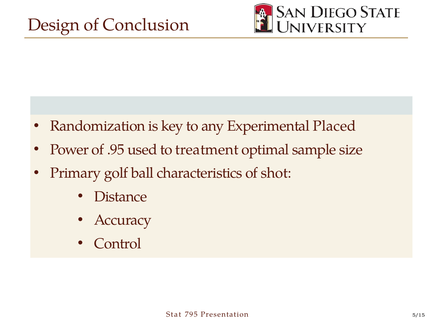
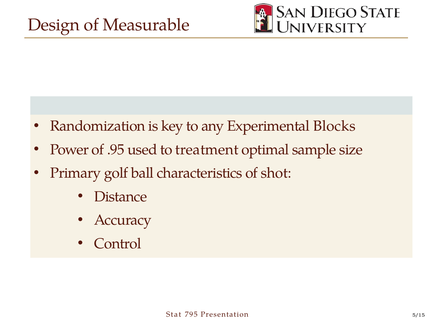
Conclusion: Conclusion -> Measurable
Placed: Placed -> Blocks
